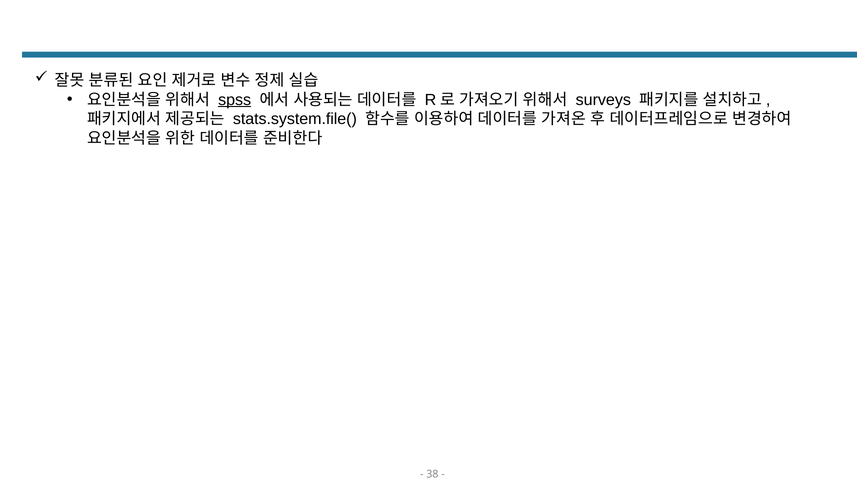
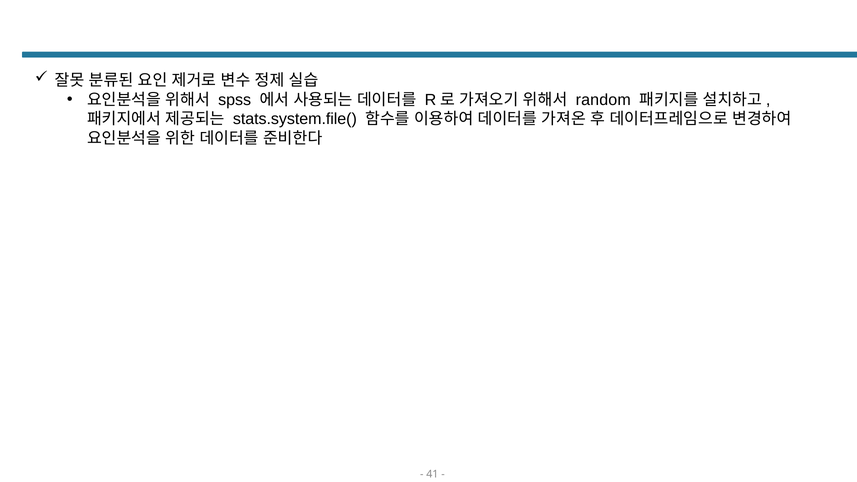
spss underline: present -> none
surveys: surveys -> random
38: 38 -> 41
